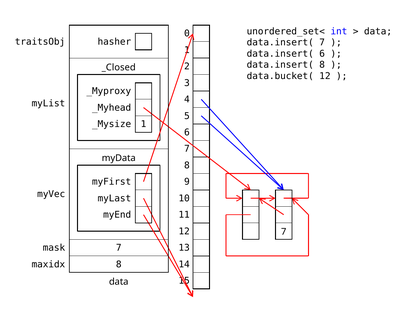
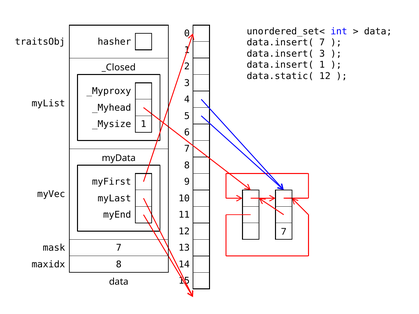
data.insert( 6: 6 -> 3
data.insert( 8: 8 -> 1
data.bucket(: data.bucket( -> data.static(
